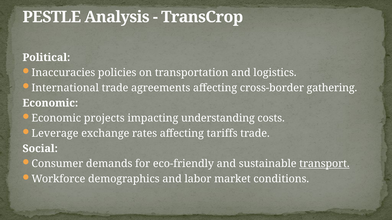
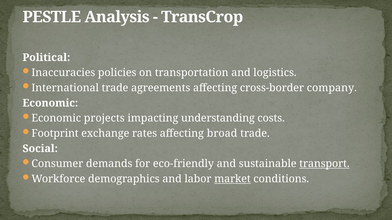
gathering: gathering -> company
Leverage: Leverage -> Footprint
tariffs: tariffs -> broad
market underline: none -> present
